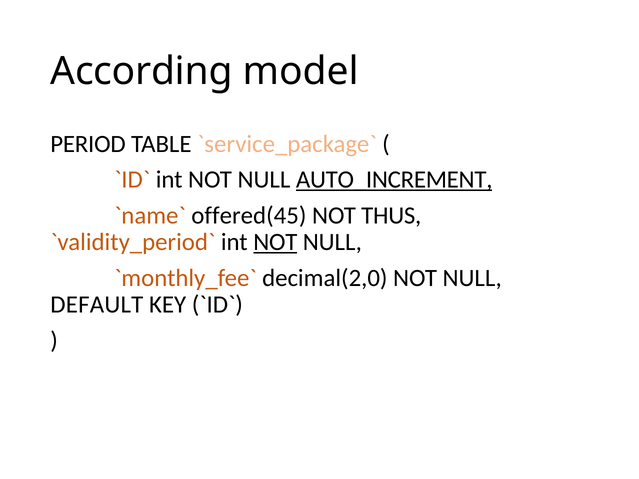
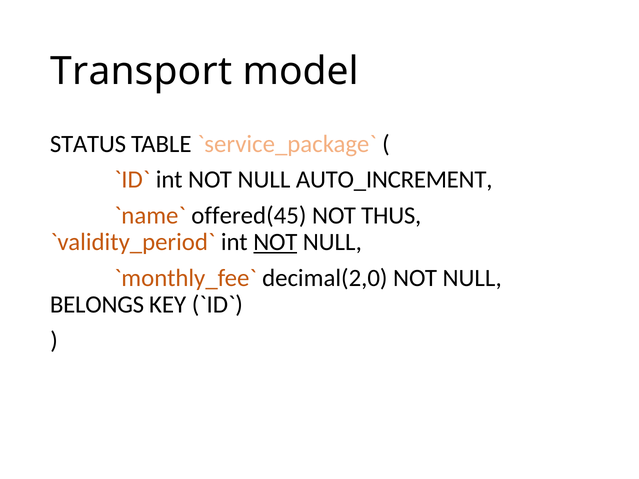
According: According -> Transport
PERIOD: PERIOD -> STATUS
AUTO_INCREMENT underline: present -> none
DEFAULT: DEFAULT -> BELONGS
